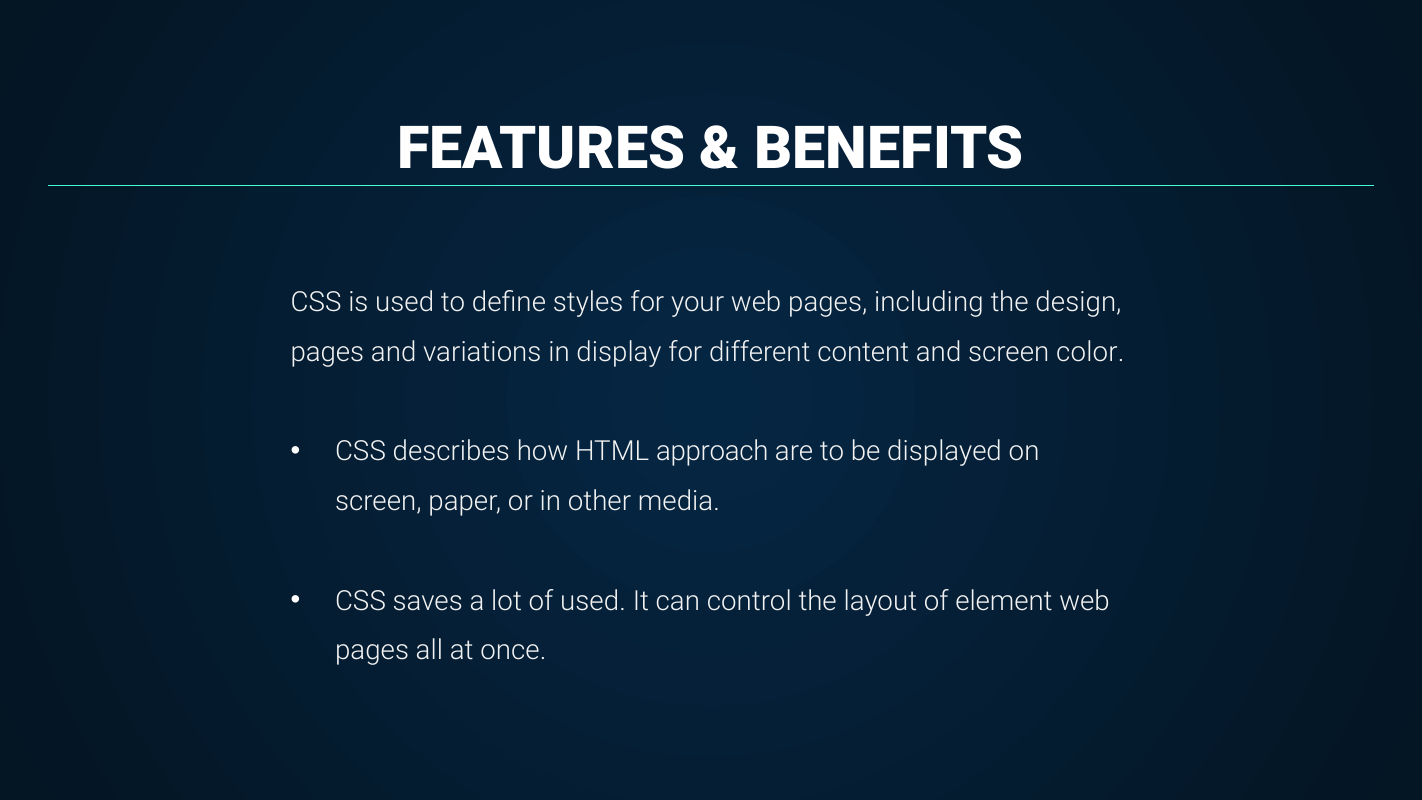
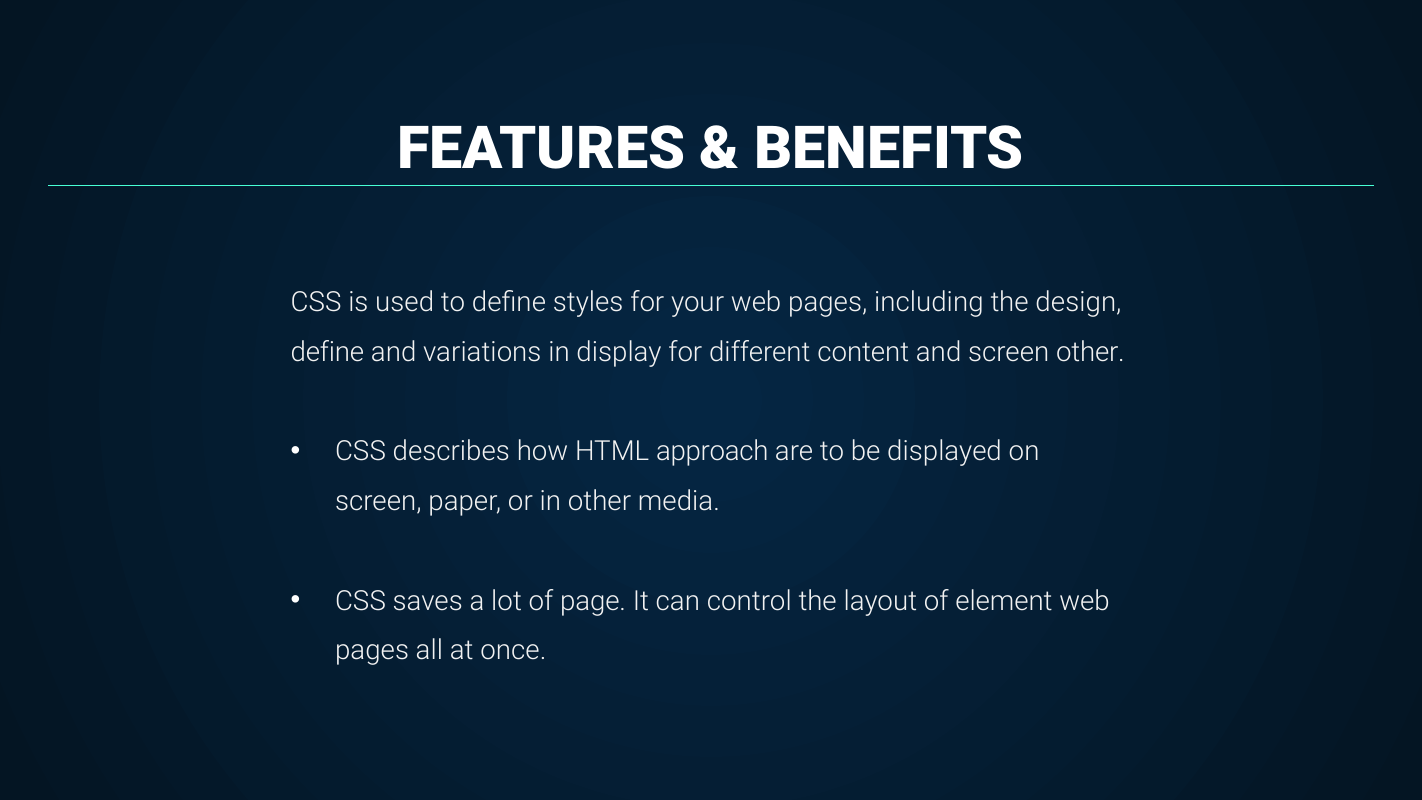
pages at (327, 352): pages -> define
screen color: color -> other
of used: used -> page
